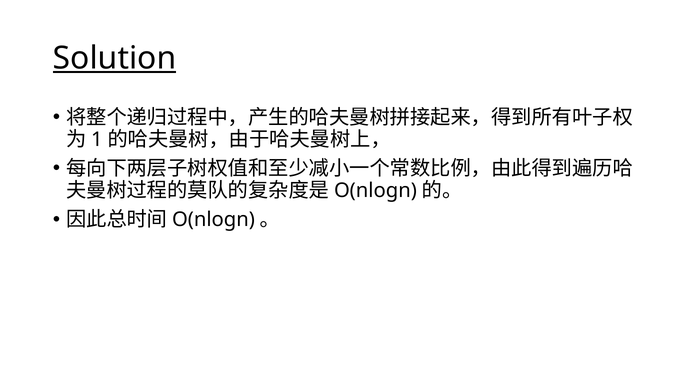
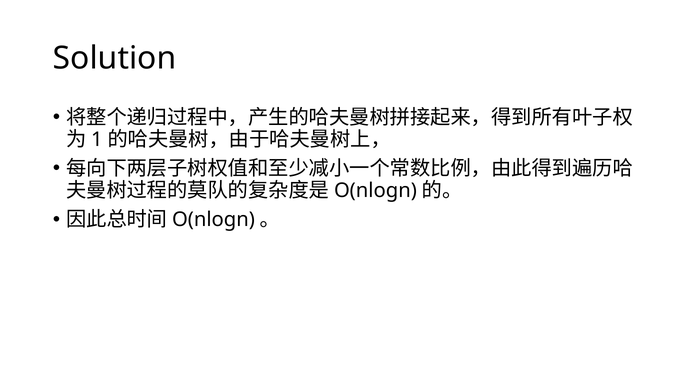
Solution underline: present -> none
